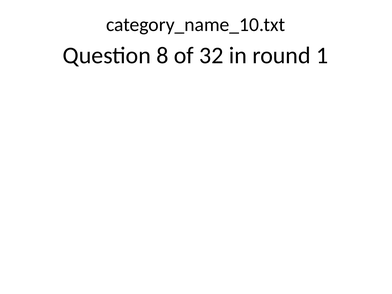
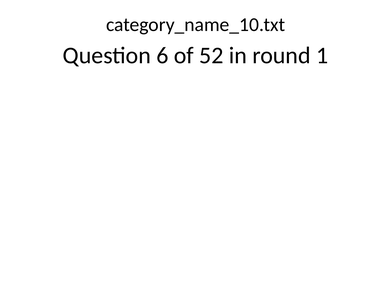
8: 8 -> 6
32: 32 -> 52
